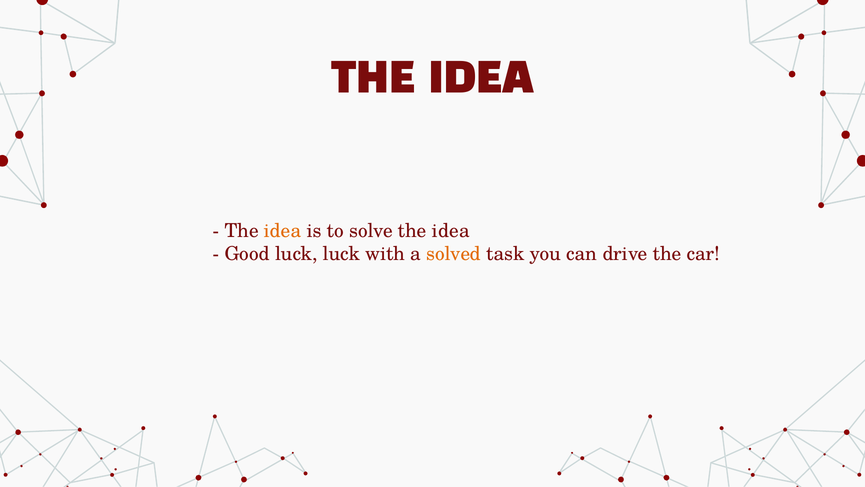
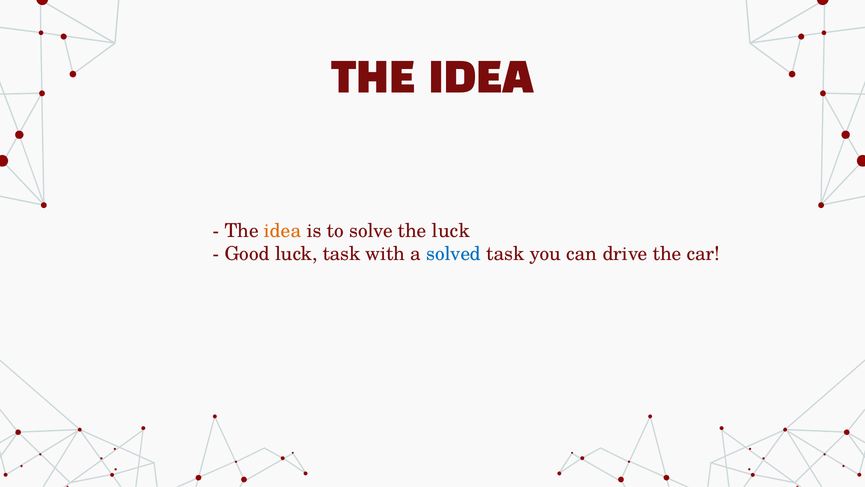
solve the idea: idea -> luck
luck luck: luck -> task
solved colour: orange -> blue
